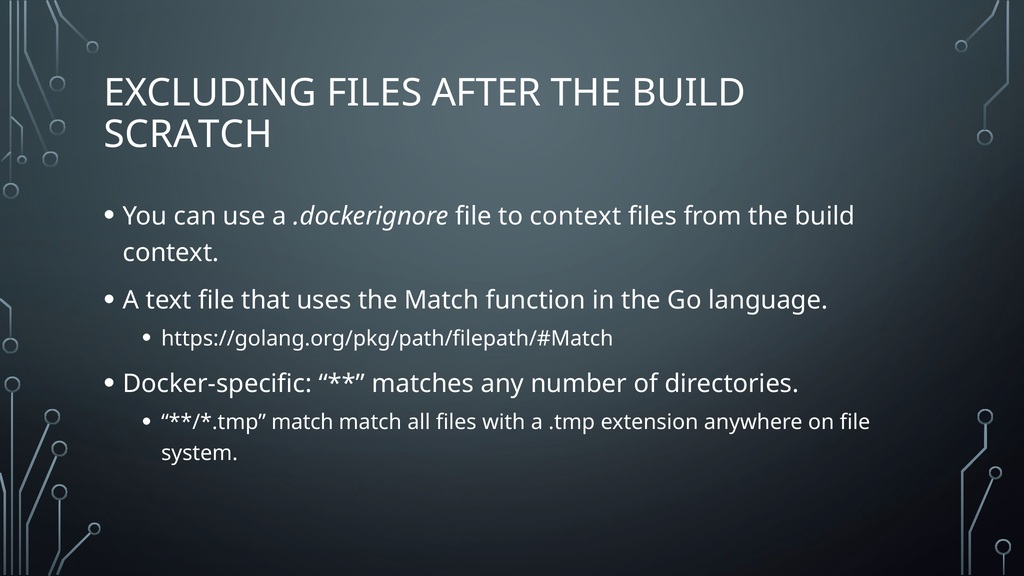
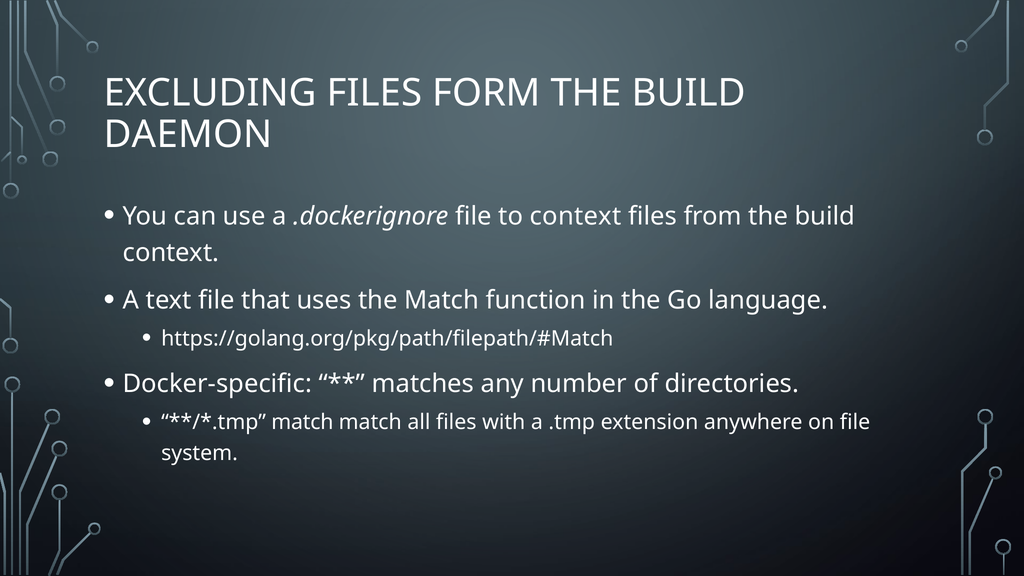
AFTER: AFTER -> FORM
SCRATCH: SCRATCH -> DAEMON
